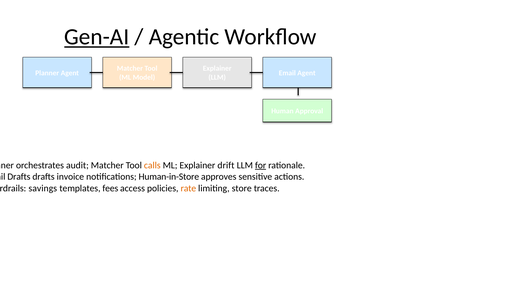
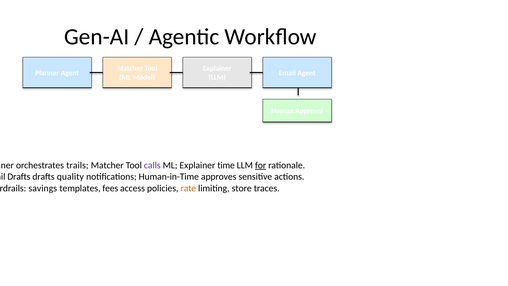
Gen-AI underline: present -> none
audit: audit -> trails
calls colour: orange -> purple
drift: drift -> time
invoice: invoice -> quality
Human-in-Store: Human-in-Store -> Human-in-Time
